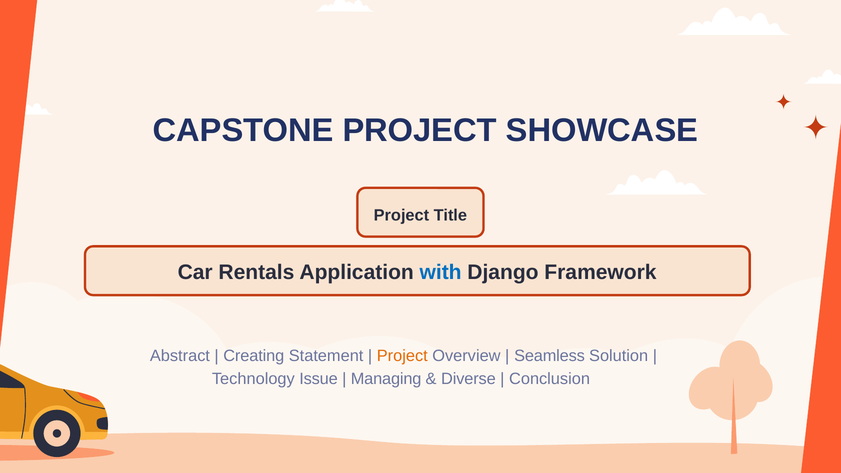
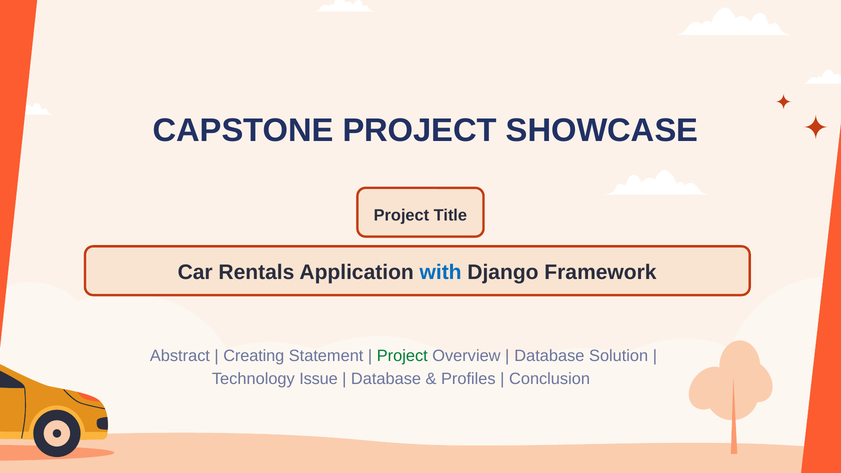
Project at (402, 356) colour: orange -> green
Seamless at (550, 356): Seamless -> Database
Managing at (386, 379): Managing -> Database
Diverse: Diverse -> Profiles
